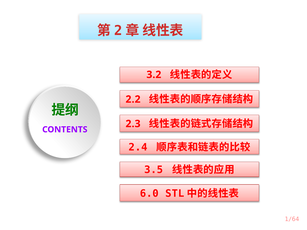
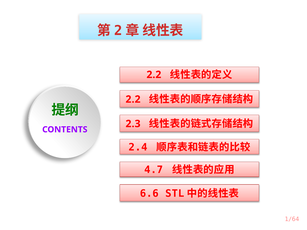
3.2 at (154, 75): 3.2 -> 2.2
3.5: 3.5 -> 4.7
6.0: 6.0 -> 6.6
